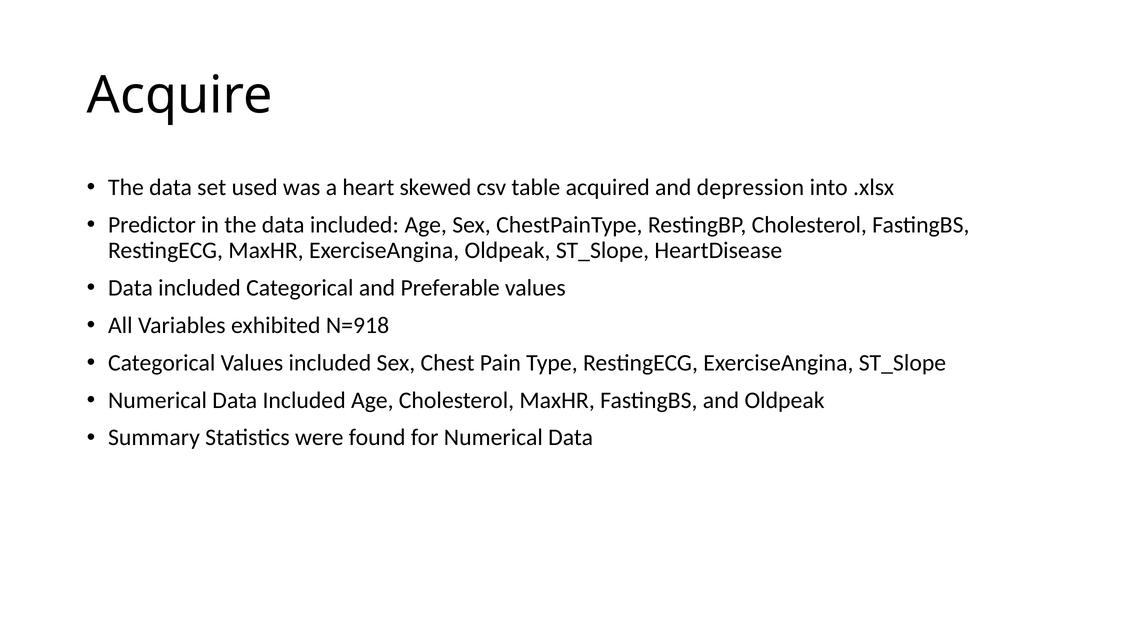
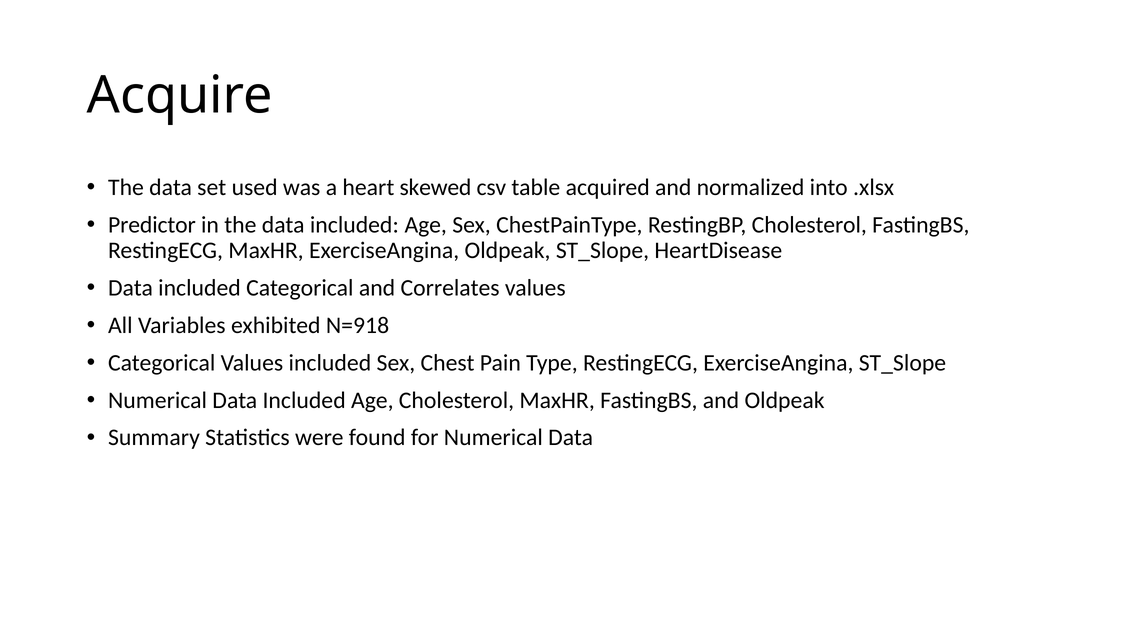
depression: depression -> normalized
Preferable: Preferable -> Correlates
